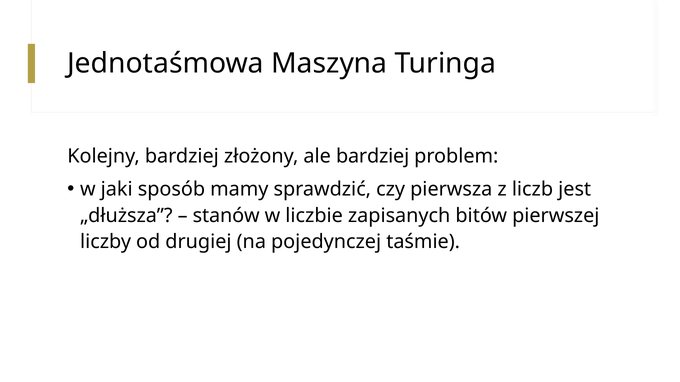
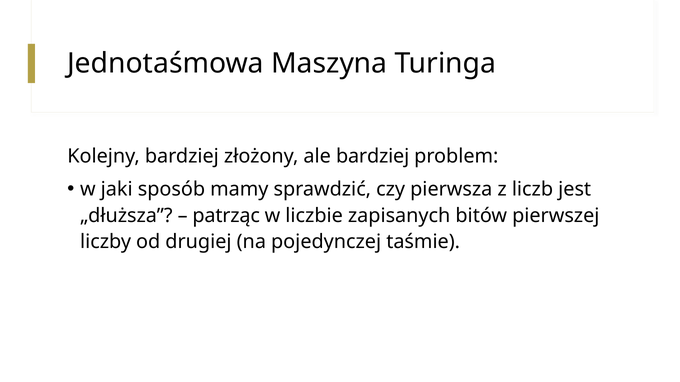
stanów: stanów -> patrząc
